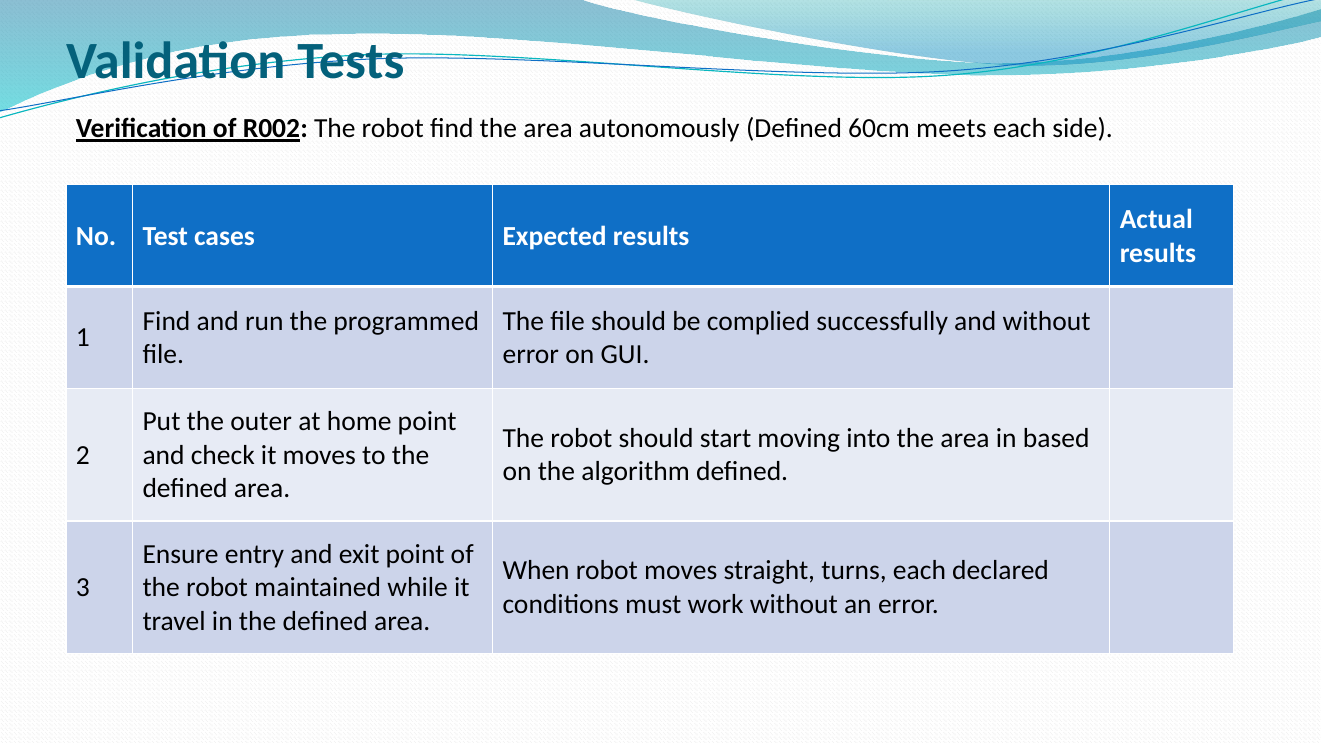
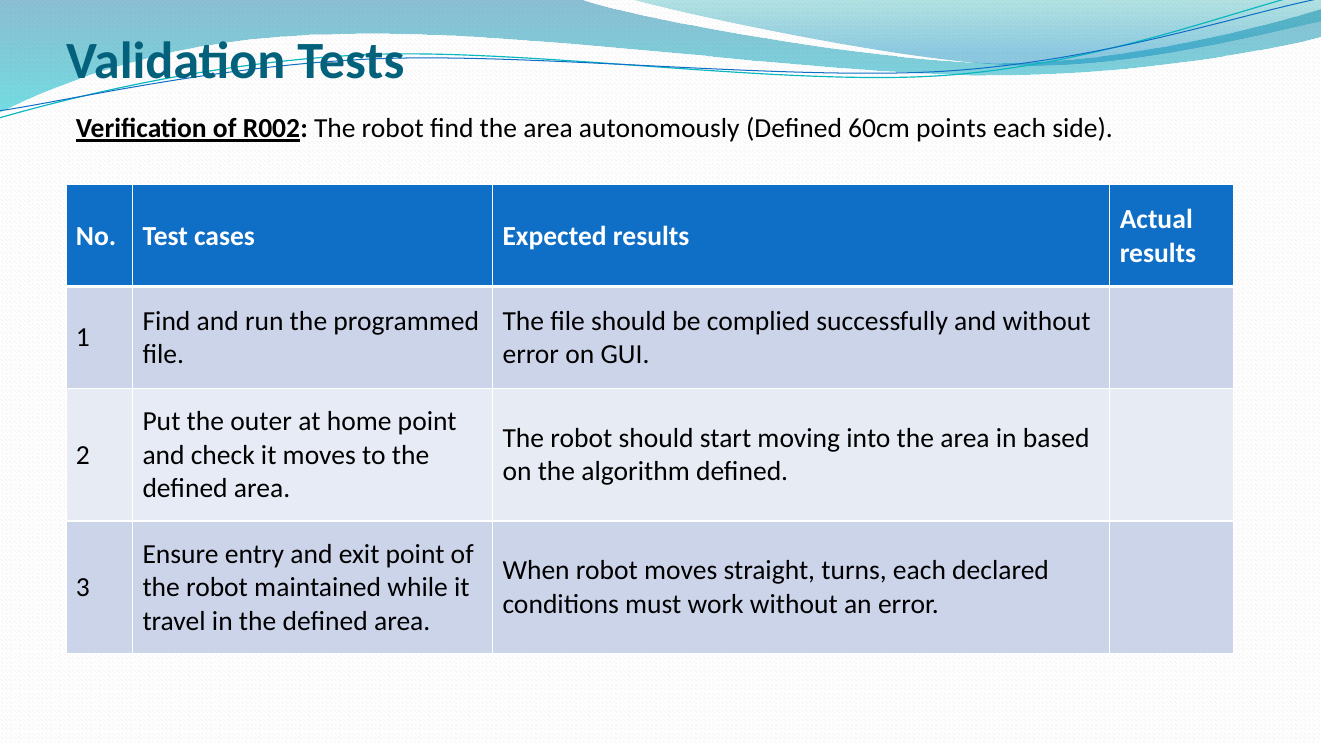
meets: meets -> points
